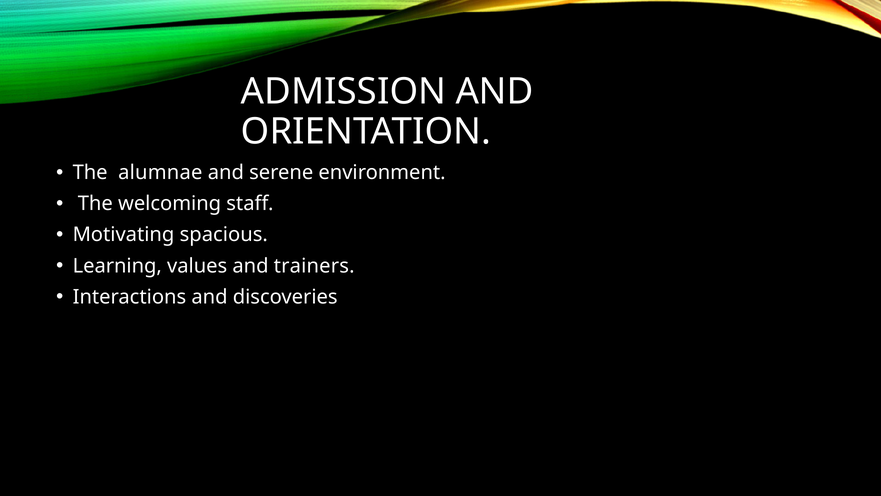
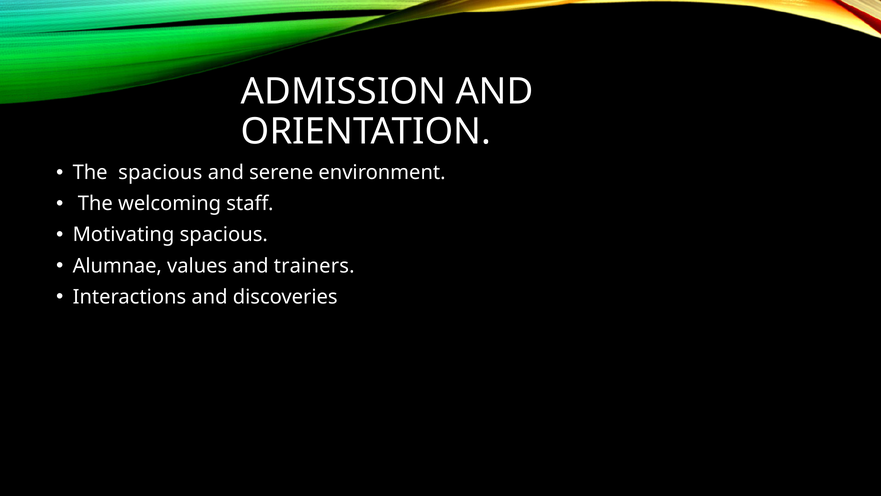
The alumnae: alumnae -> spacious
Learning: Learning -> Alumnae
